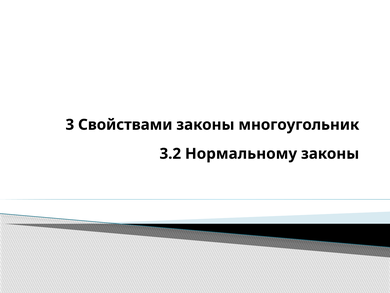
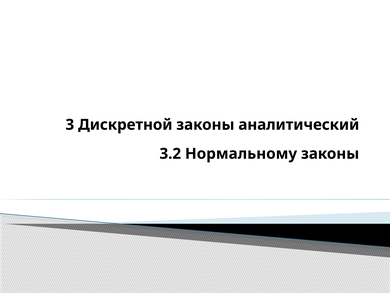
Свойствами: Свойствами -> Дискретной
многоугольник: многоугольник -> аналитический
